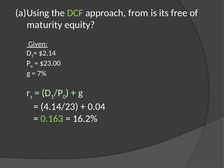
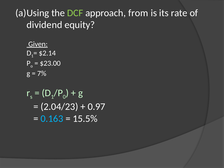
free: free -> rate
maturity: maturity -> dividend
4.14/23: 4.14/23 -> 2.04/23
0.04: 0.04 -> 0.97
0.163 colour: light green -> light blue
16.2%: 16.2% -> 15.5%
